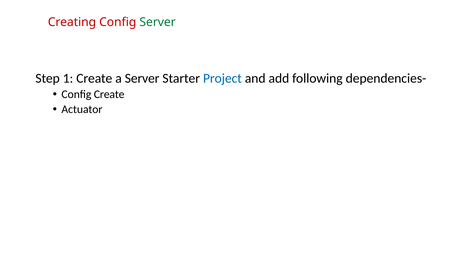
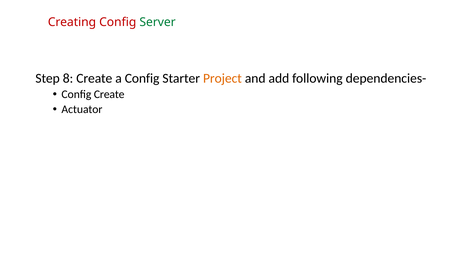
1: 1 -> 8
a Server: Server -> Config
Project colour: blue -> orange
